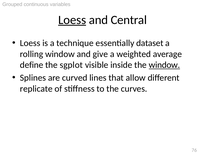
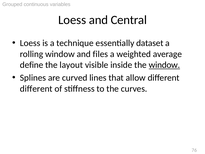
Loess at (72, 20) underline: present -> none
give: give -> files
sgplot: sgplot -> layout
replicate at (36, 89): replicate -> different
